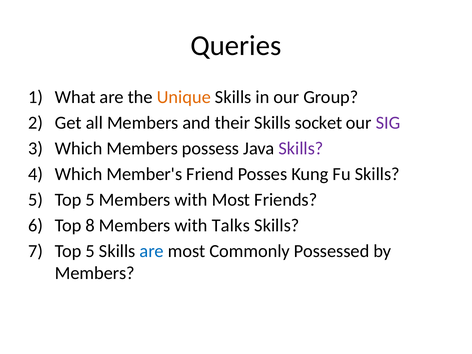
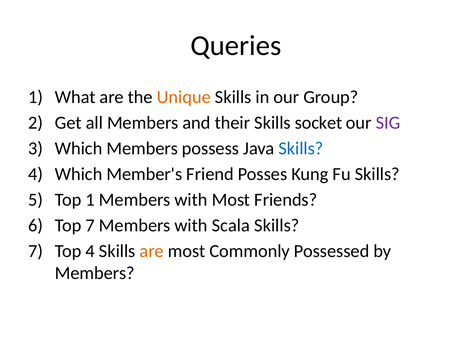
Skills at (301, 149) colour: purple -> blue
5 at (90, 200): 5 -> 1
Top 8: 8 -> 7
Talks: Talks -> Scala
5 at (90, 251): 5 -> 4
are at (152, 251) colour: blue -> orange
